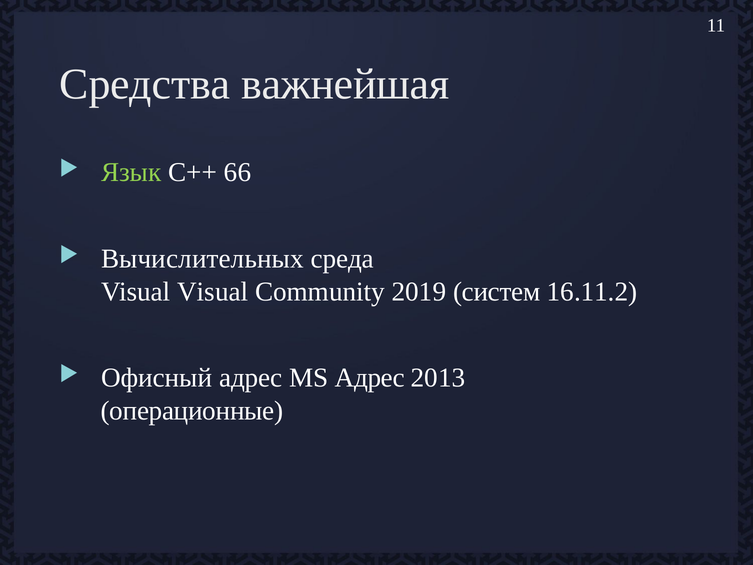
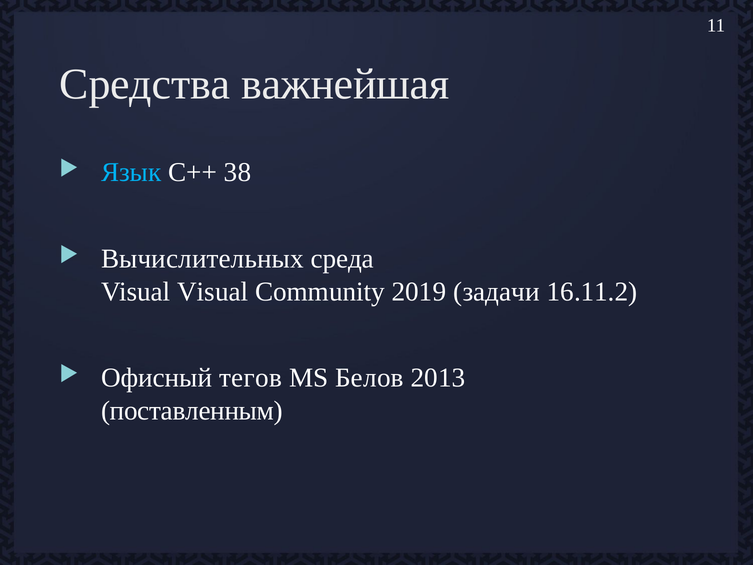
Язык colour: light green -> light blue
66: 66 -> 38
систем: систем -> задачи
Офисный адрес: адрес -> тегов
MS Адрес: Адрес -> Белов
операционные: операционные -> поставленным
